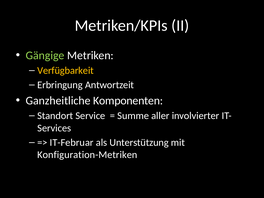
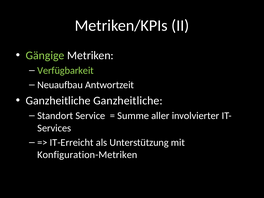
Verfügbarkeit colour: yellow -> light green
Erbringung: Erbringung -> Neuaufbau
Ganzheitliche Komponenten: Komponenten -> Ganzheitliche
IT-Februar: IT-Februar -> IT-Erreicht
